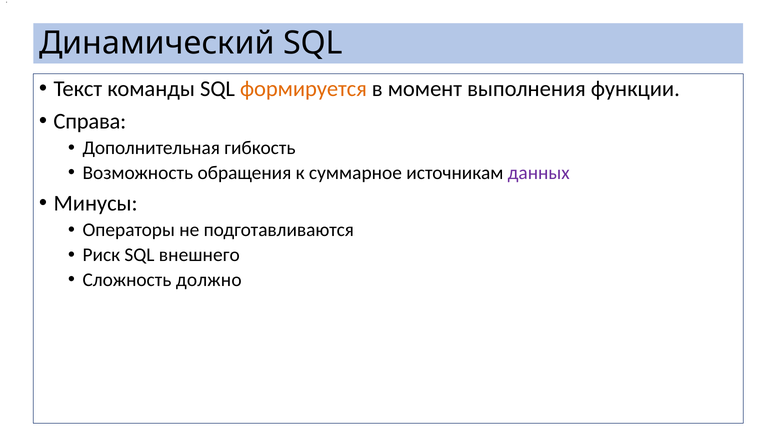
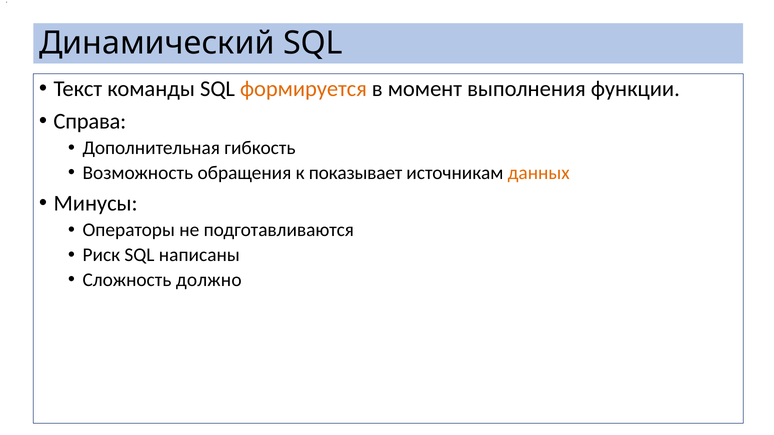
суммарное: суммарное -> показывает
данных colour: purple -> orange
внешнего: внешнего -> написаны
